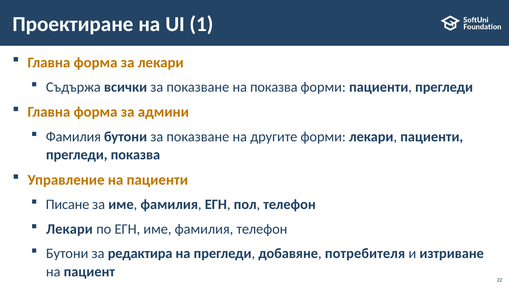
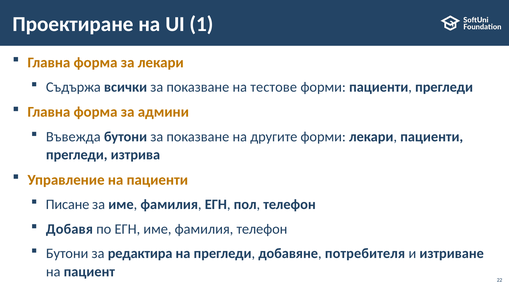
на показва: показва -> тестове
Фамилия at (73, 136): Фамилия -> Въвежда
прегледи показва: показва -> изтрива
Лекари at (69, 228): Лекари -> Добавя
